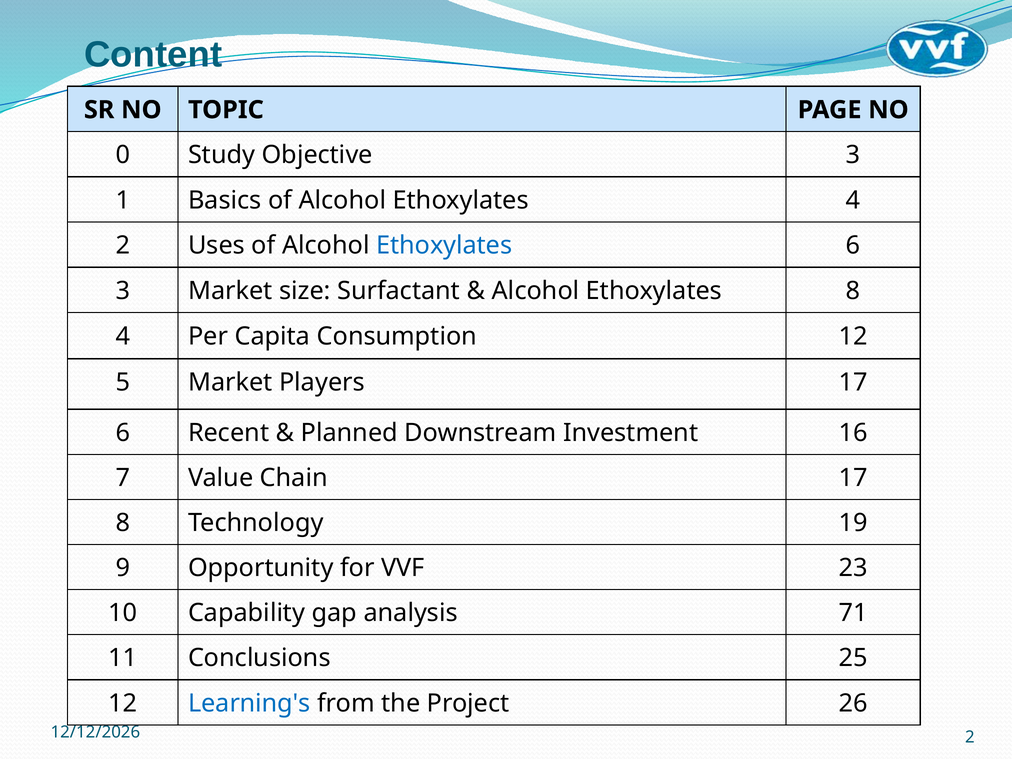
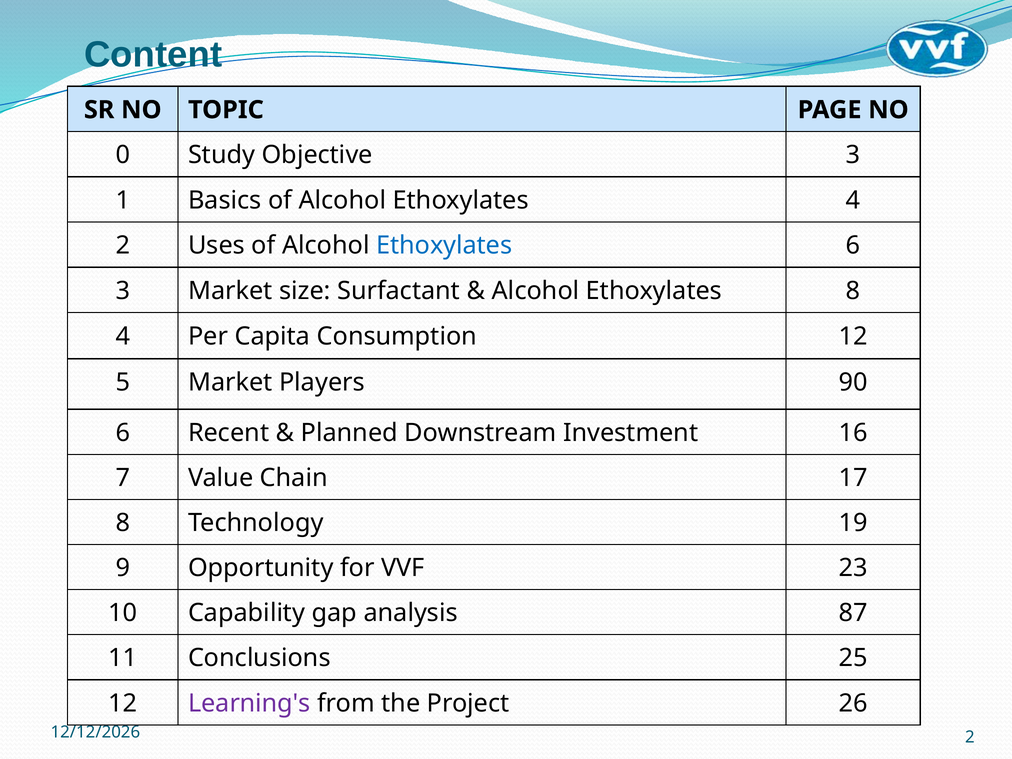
Players 17: 17 -> 90
71: 71 -> 87
Learning's colour: blue -> purple
